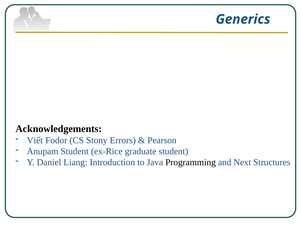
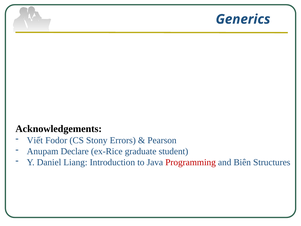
Anupam Student: Student -> Declare
Programming colour: black -> red
Next: Next -> Biên
